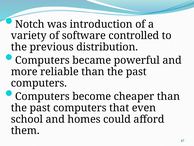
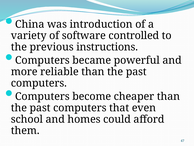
Notch: Notch -> China
distribution: distribution -> instructions
